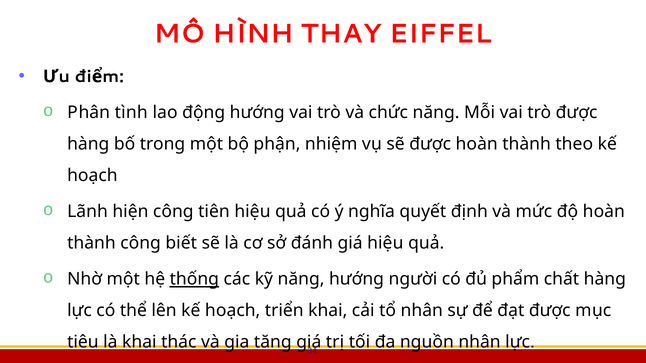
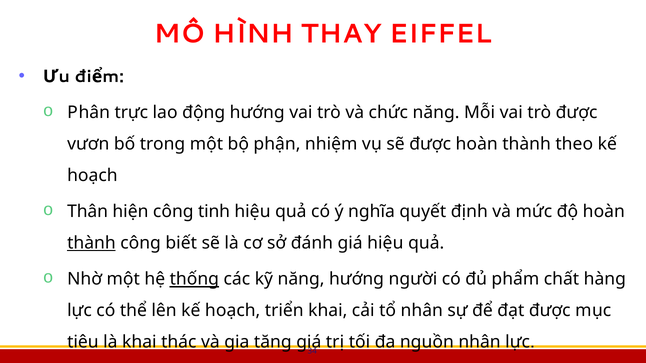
tình: tình -> trực
hàng at (88, 144): hàng -> vươn
Lãnh: Lãnh -> Thân
tiên: tiên -> tinh
thành at (91, 243) underline: none -> present
